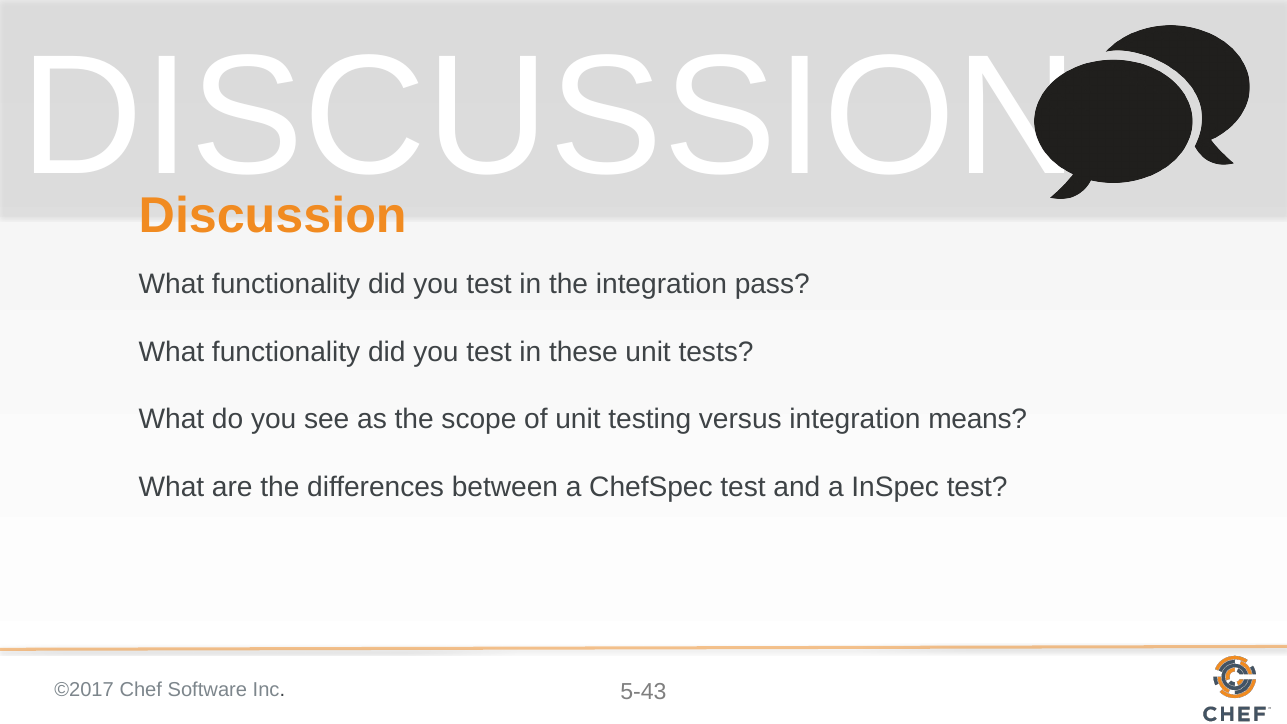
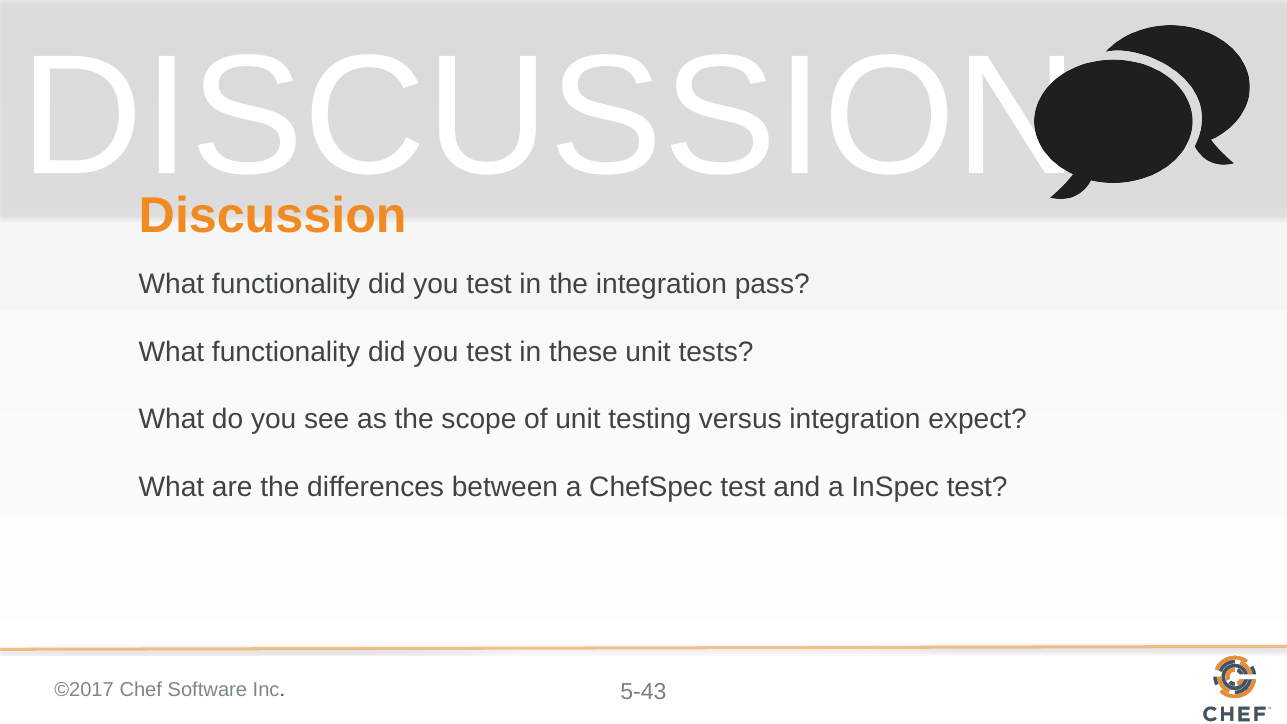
means: means -> expect
